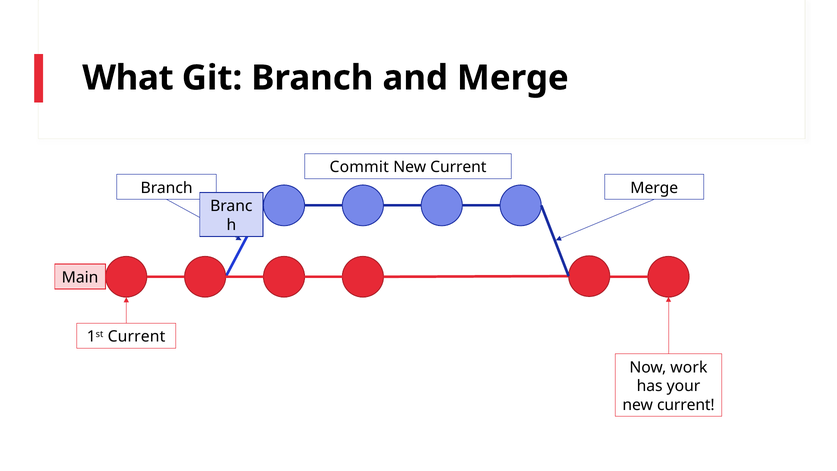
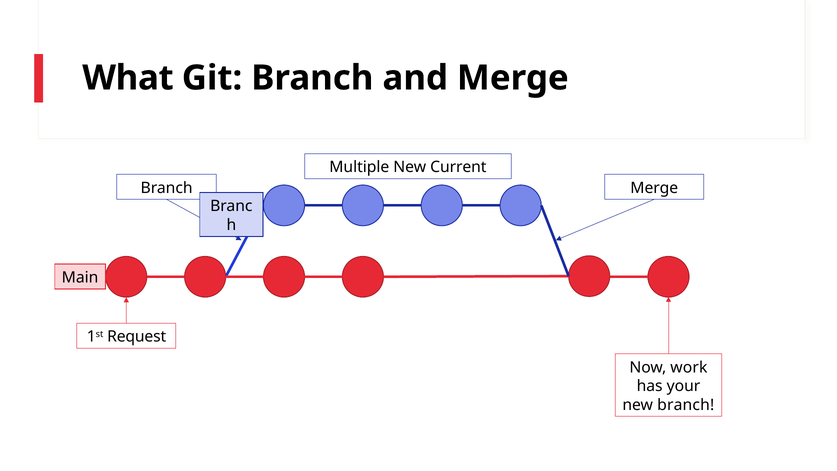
Commit: Commit -> Multiple
1st Current: Current -> Request
current at (686, 405): current -> branch
